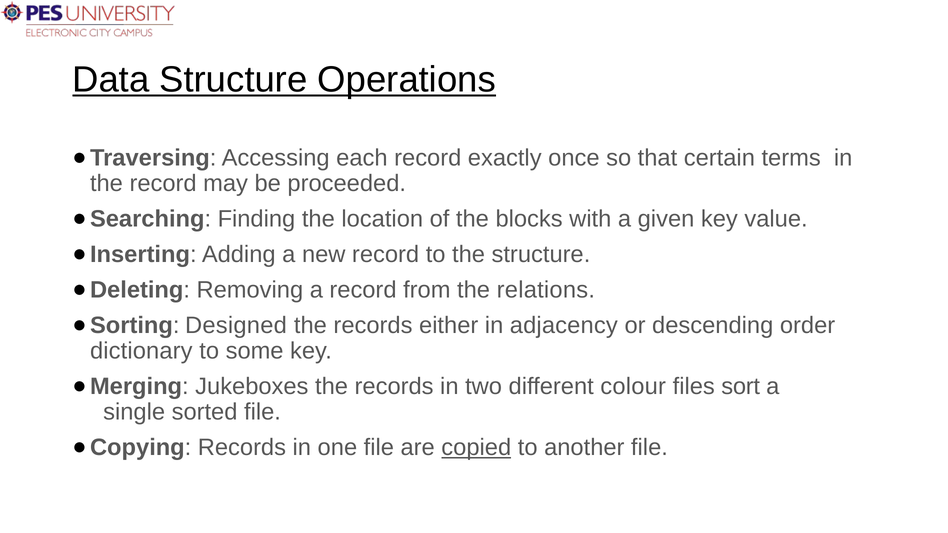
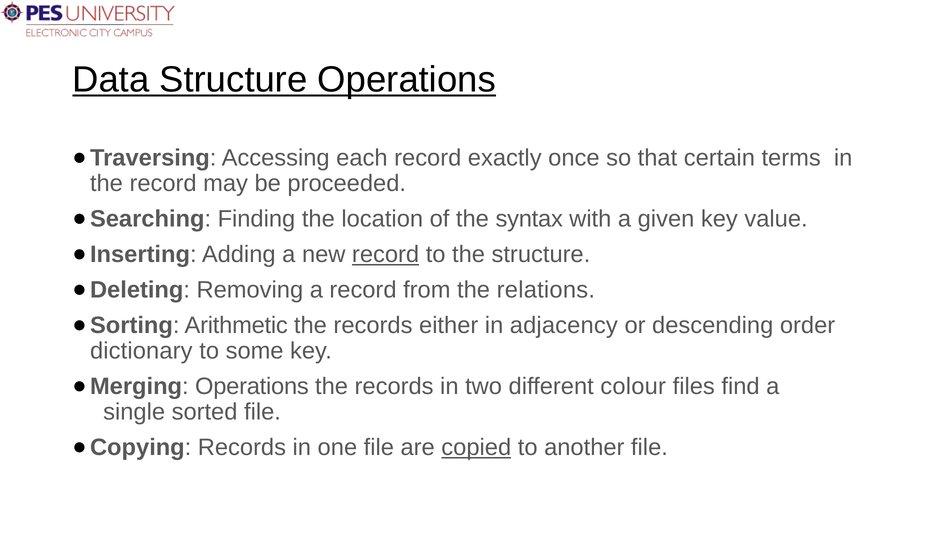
blocks: blocks -> syntax
record at (386, 255) underline: none -> present
Designed: Designed -> Arithmetic
Jukeboxes at (252, 387): Jukeboxes -> Operations
sort: sort -> find
